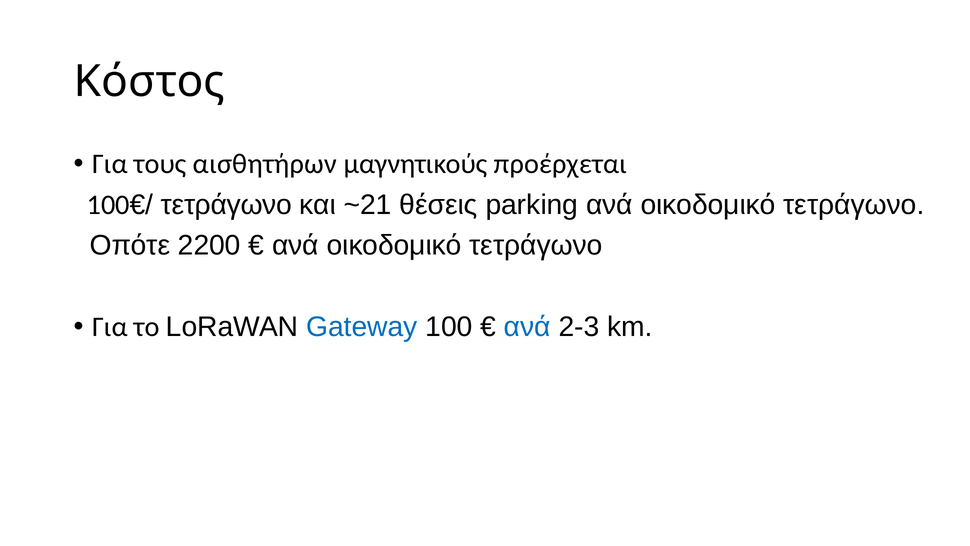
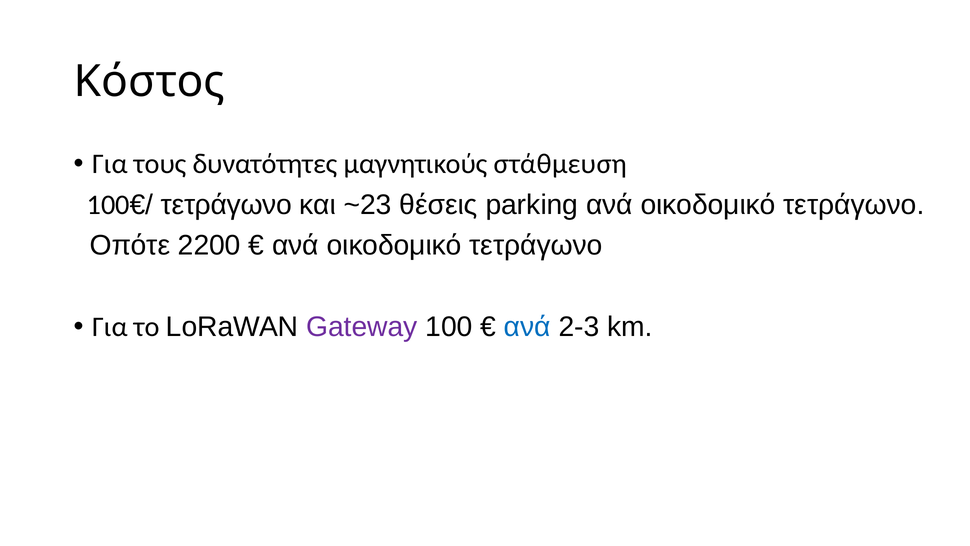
αισθητήρων: αισθητήρων -> δυνατότητες
προέρχεται: προέρχεται -> στάθμευση
~21: ~21 -> ~23
Gateway colour: blue -> purple
